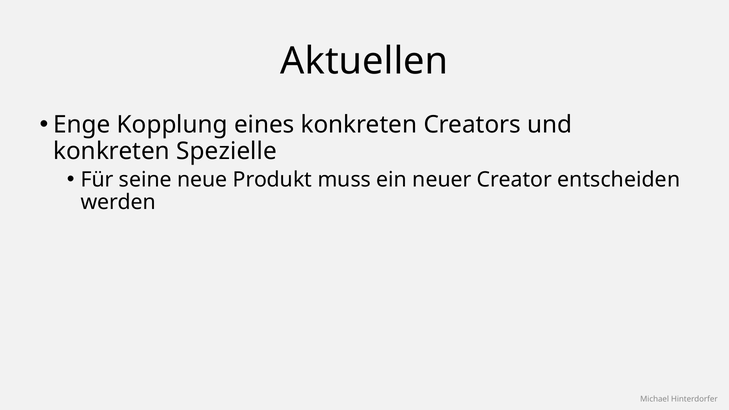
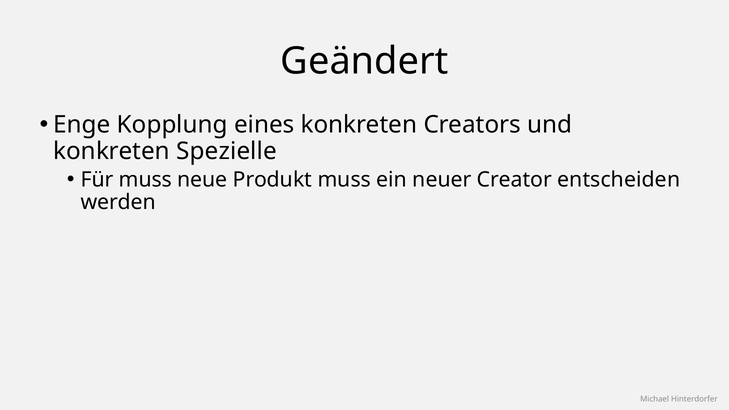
Aktuellen: Aktuellen -> Geändert
Für seine: seine -> muss
